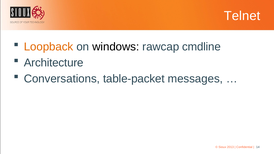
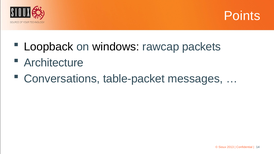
Telnet: Telnet -> Points
Loopback colour: orange -> black
cmdline: cmdline -> packets
